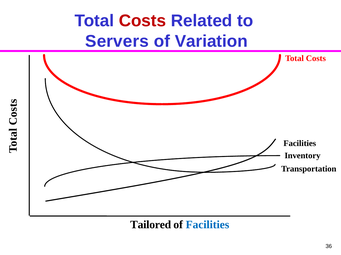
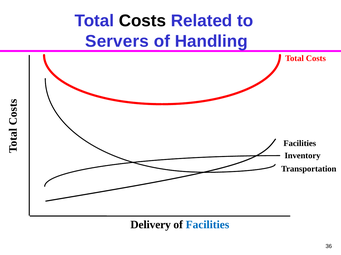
Costs at (142, 21) colour: red -> black
Variation: Variation -> Handling
Tailored: Tailored -> Delivery
